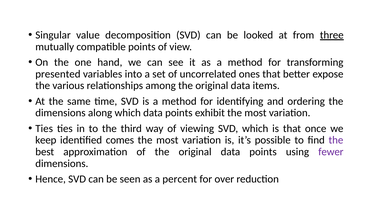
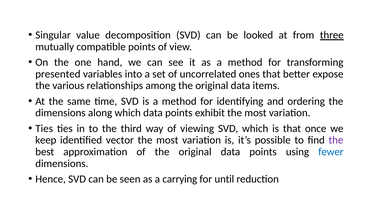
comes: comes -> vector
fewer colour: purple -> blue
percent: percent -> carrying
over: over -> until
